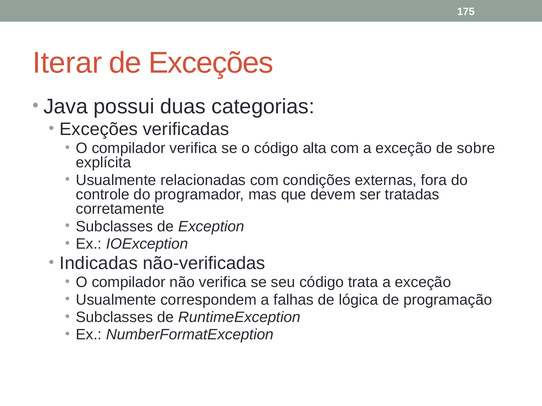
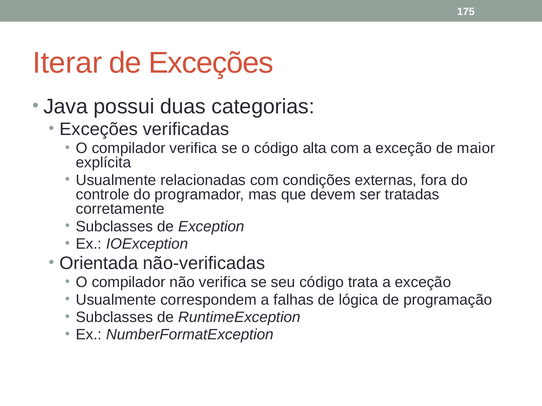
sobre: sobre -> maior
Indicadas: Indicadas -> Orientada
